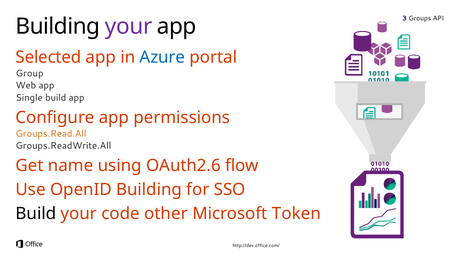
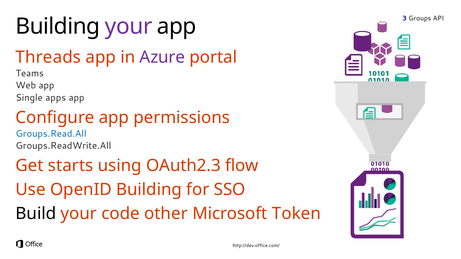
Selected: Selected -> Threads
Azure colour: blue -> purple
Group: Group -> Teams
Single build: build -> apps
Groups.Read.All colour: orange -> blue
name: name -> starts
OAuth2.6: OAuth2.6 -> OAuth2.3
